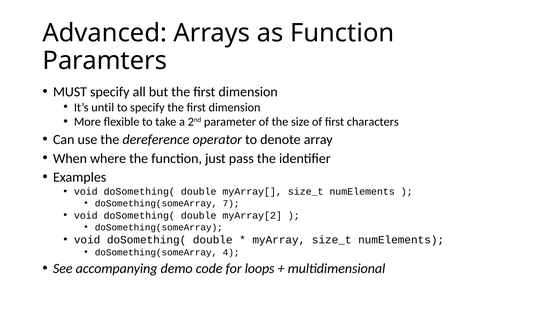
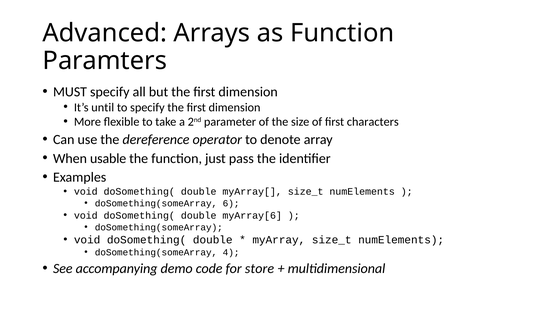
where: where -> usable
7: 7 -> 6
myArray[2: myArray[2 -> myArray[6
loops: loops -> store
